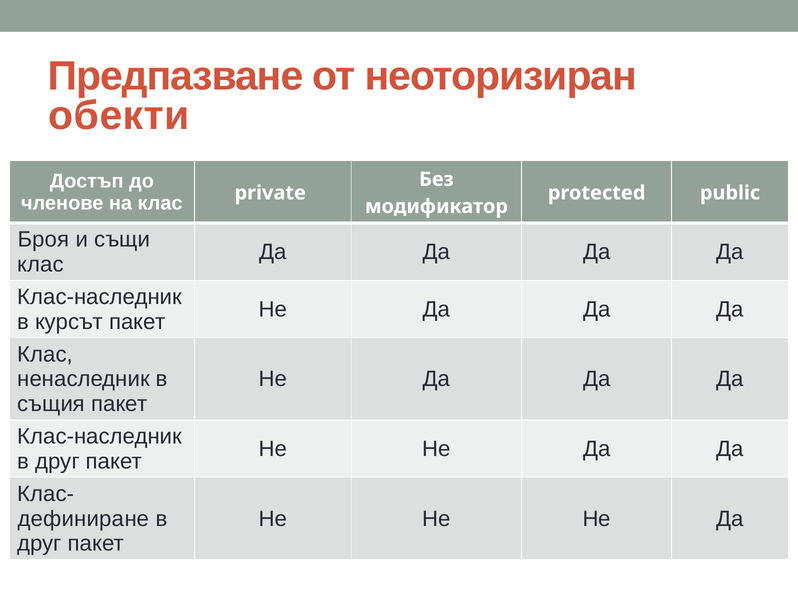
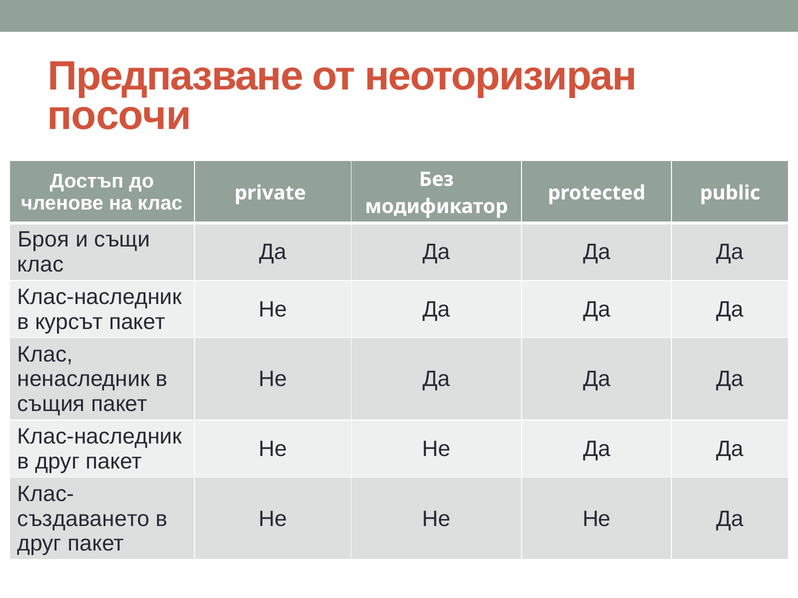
обекти: обекти -> посочи
дефиниране: дефиниране -> създаването
